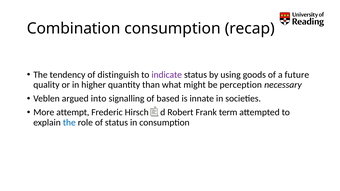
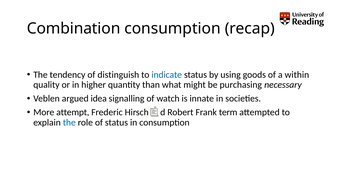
indicate colour: purple -> blue
future: future -> within
perception: perception -> purchasing
into: into -> idea
based: based -> watch
